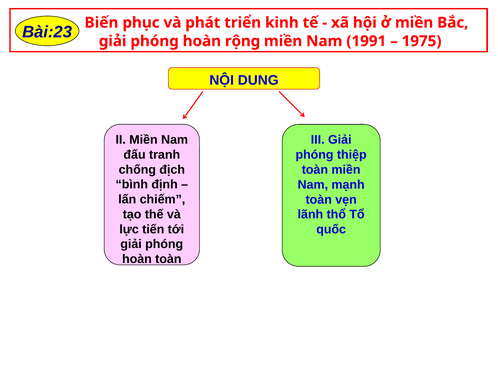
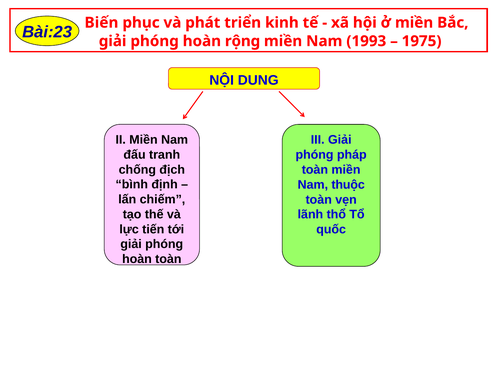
1991: 1991 -> 1993
thiệp: thiệp -> pháp
mạnh: mạnh -> thuộc
